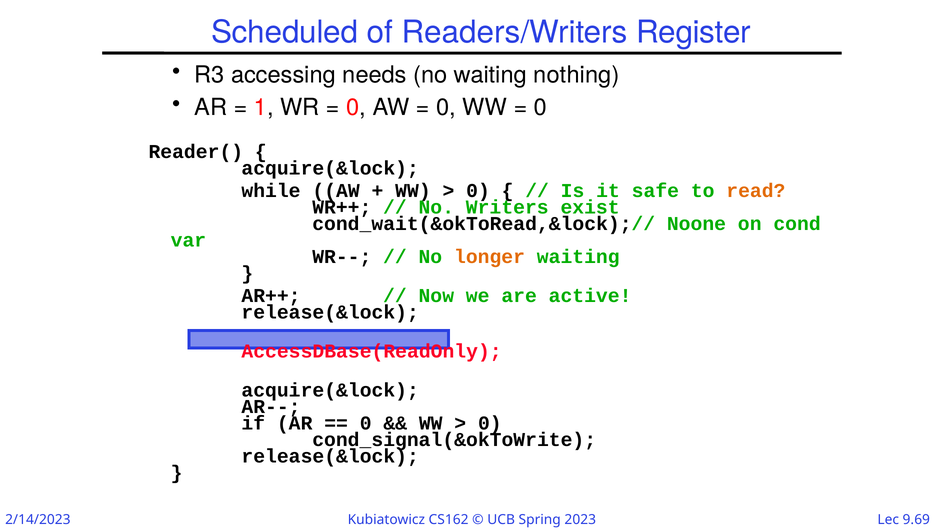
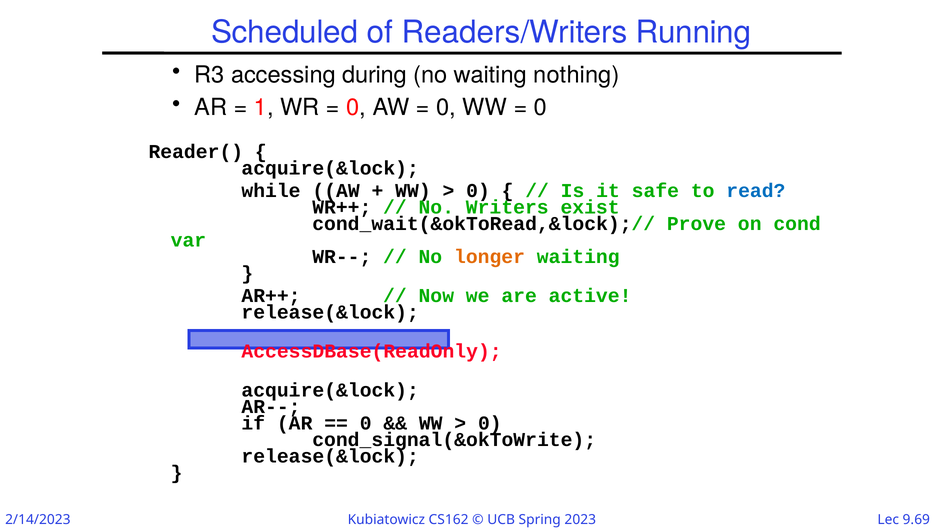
Register: Register -> Running
needs: needs -> during
read colour: orange -> blue
Noone: Noone -> Prove
